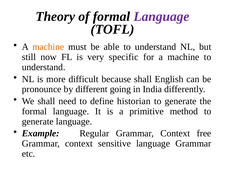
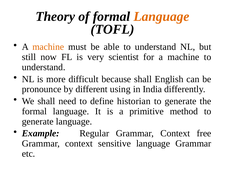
Language at (161, 16) colour: purple -> orange
specific: specific -> scientist
going: going -> using
